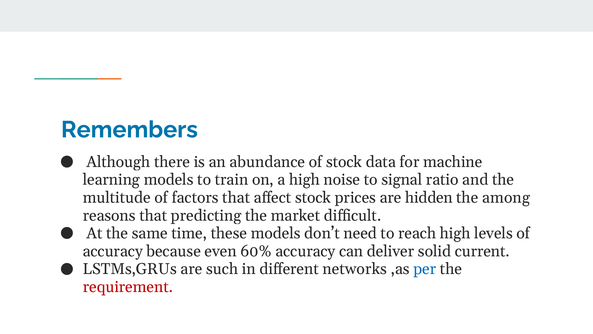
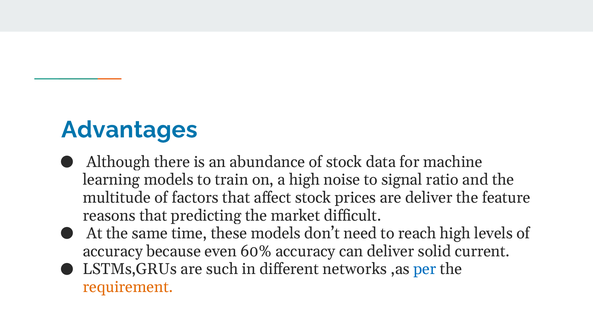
Remembers: Remembers -> Advantages
are hidden: hidden -> deliver
among: among -> feature
requirement colour: red -> orange
